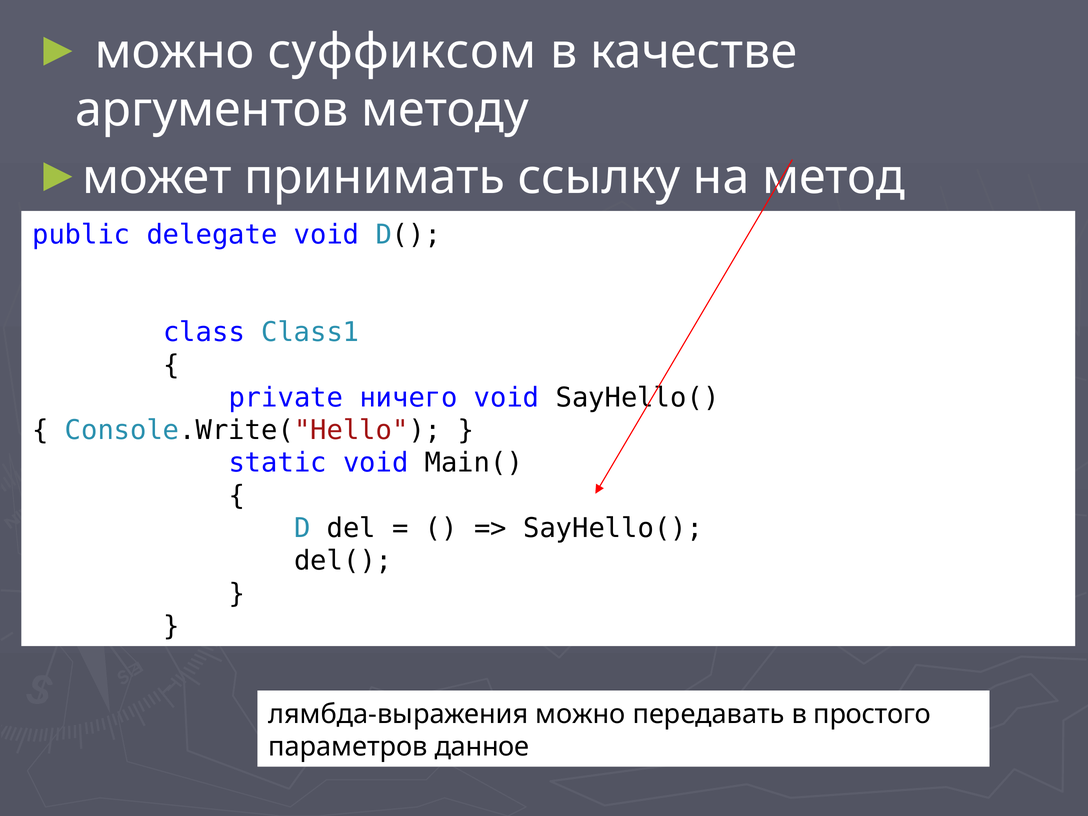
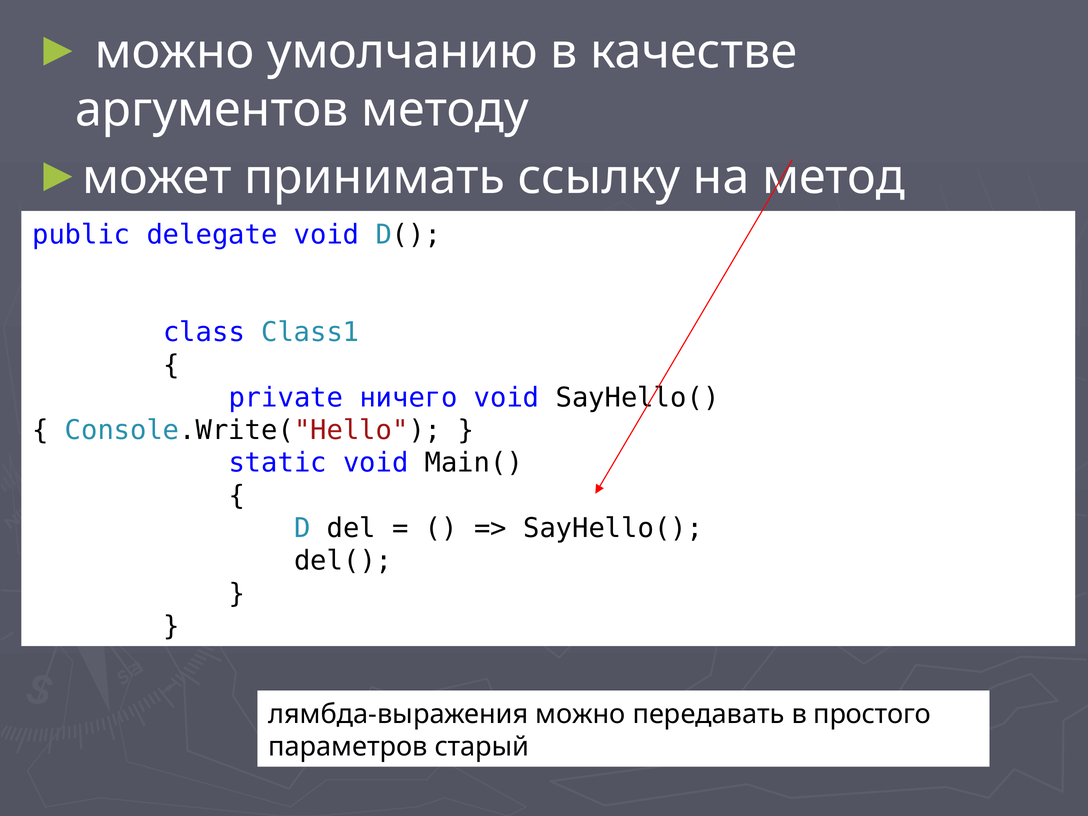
суффиксом: суффиксом -> умолчанию
данное: данное -> старый
